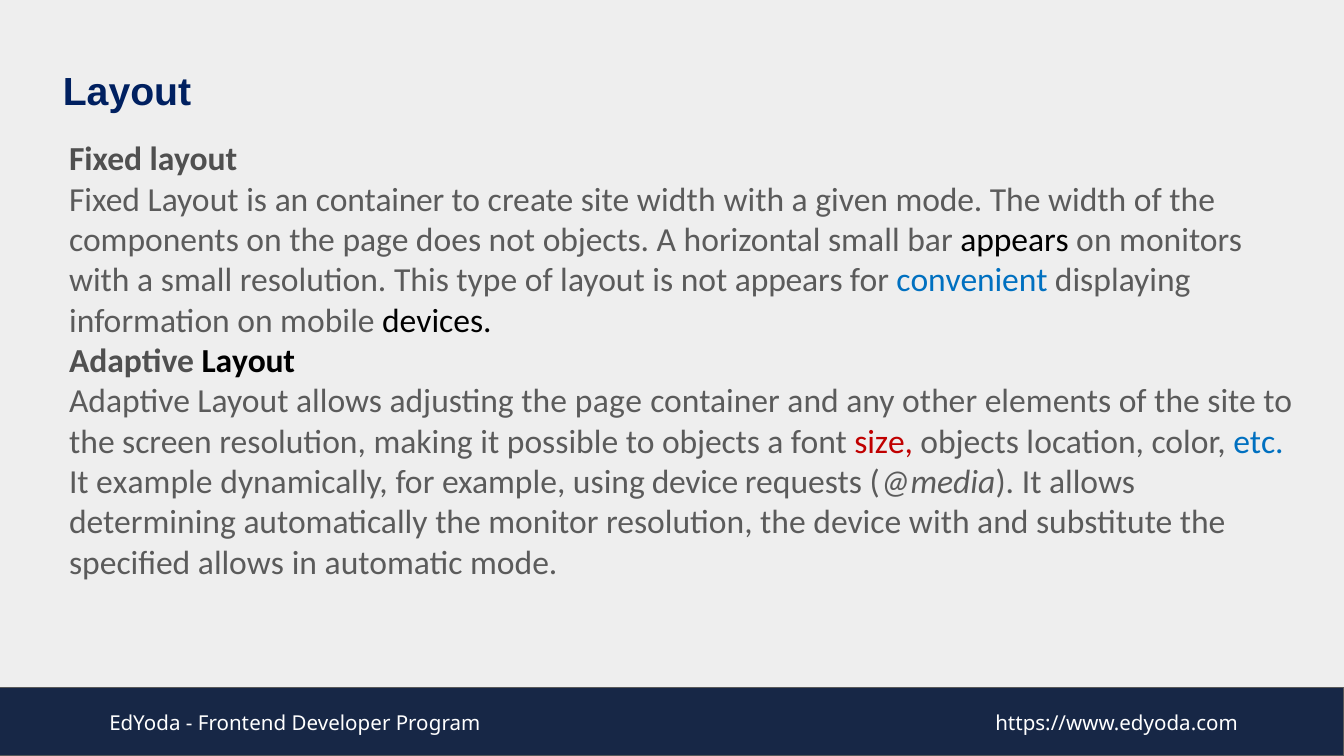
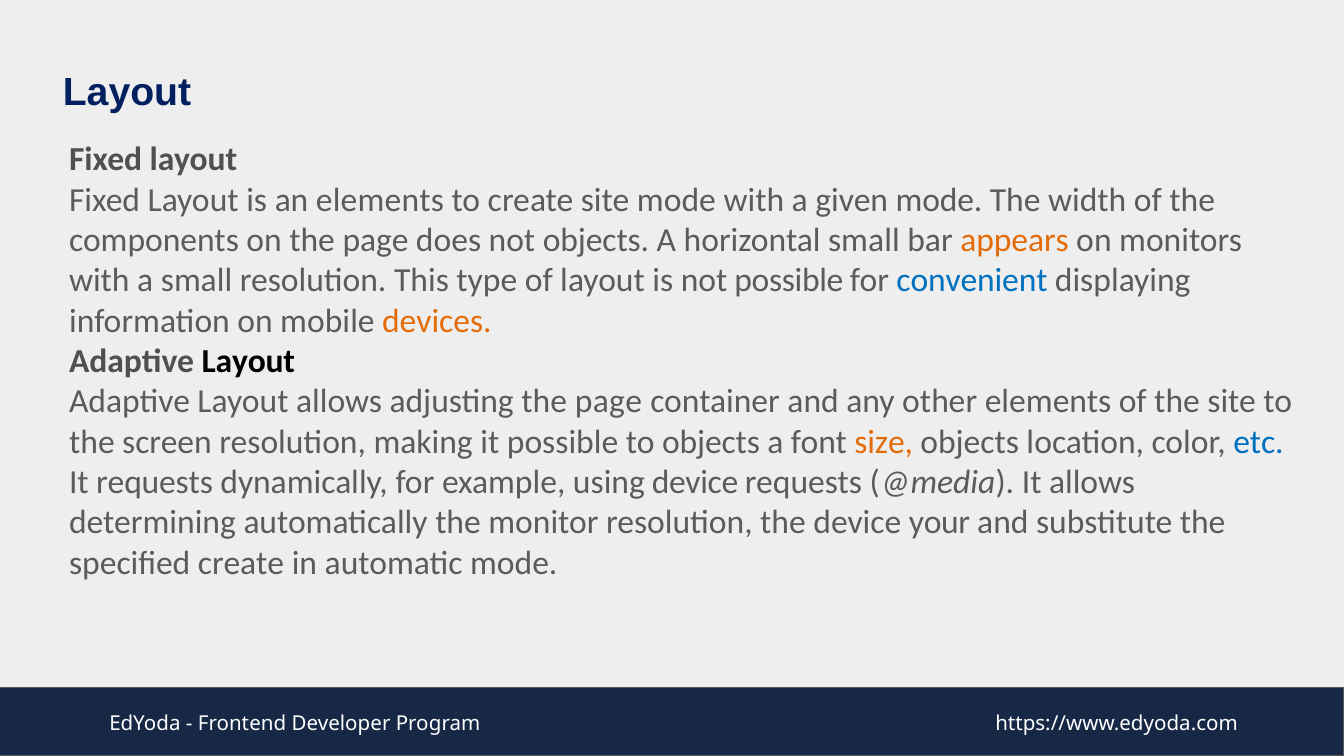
an container: container -> elements
site width: width -> mode
appears at (1015, 240) colour: black -> orange
not appears: appears -> possible
devices colour: black -> orange
size colour: red -> orange
It example: example -> requests
device with: with -> your
specified allows: allows -> create
